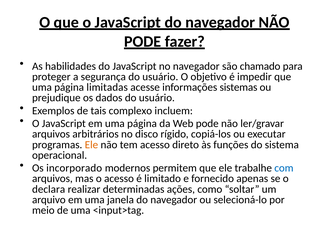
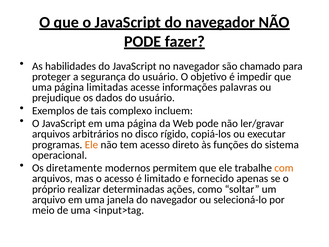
sistemas: sistemas -> palavras
incorporado: incorporado -> diretamente
com colour: blue -> orange
declara: declara -> próprio
